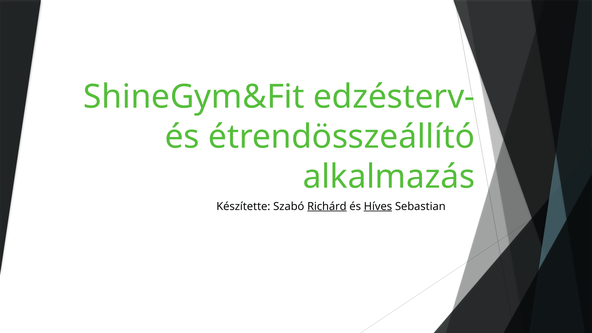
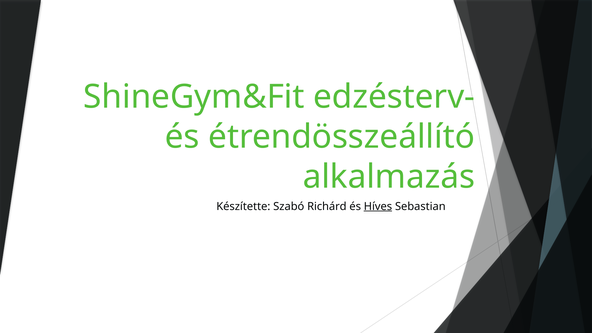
Richárd underline: present -> none
